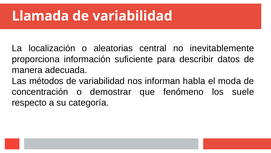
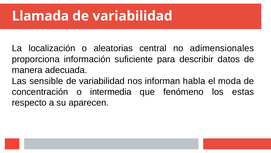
inevitablemente: inevitablemente -> adimensionales
métodos: métodos -> sensible
demostrar: demostrar -> intermedia
suele: suele -> estas
categoría: categoría -> aparecen
